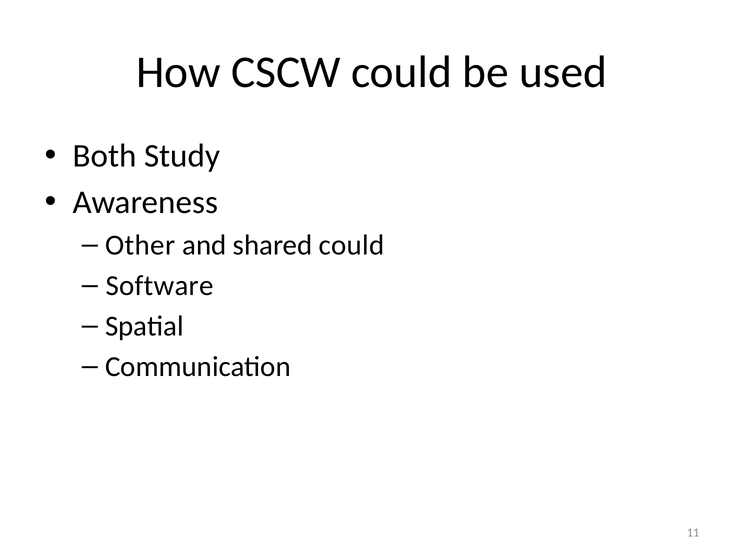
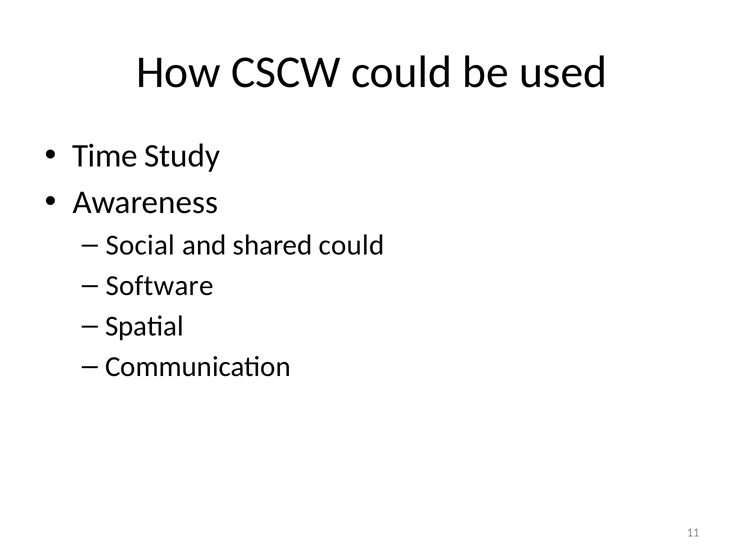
Both: Both -> Time
Other: Other -> Social
